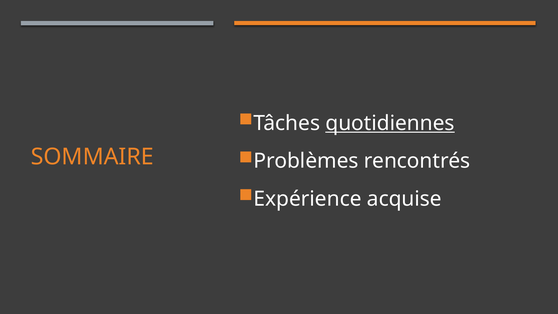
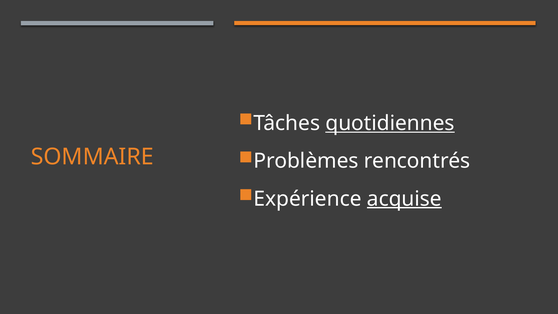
acquise underline: none -> present
